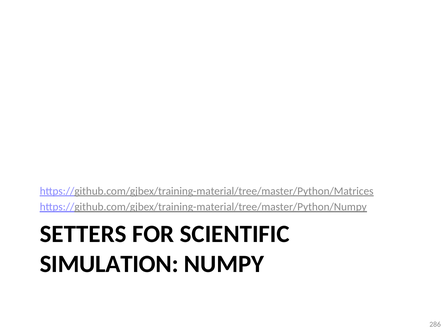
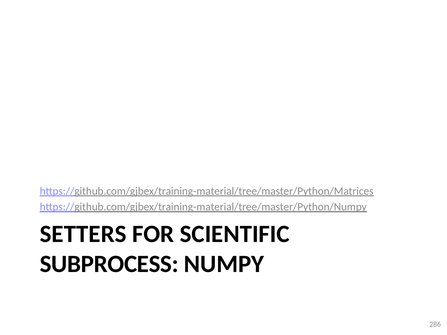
SIMULATION: SIMULATION -> SUBPROCESS
